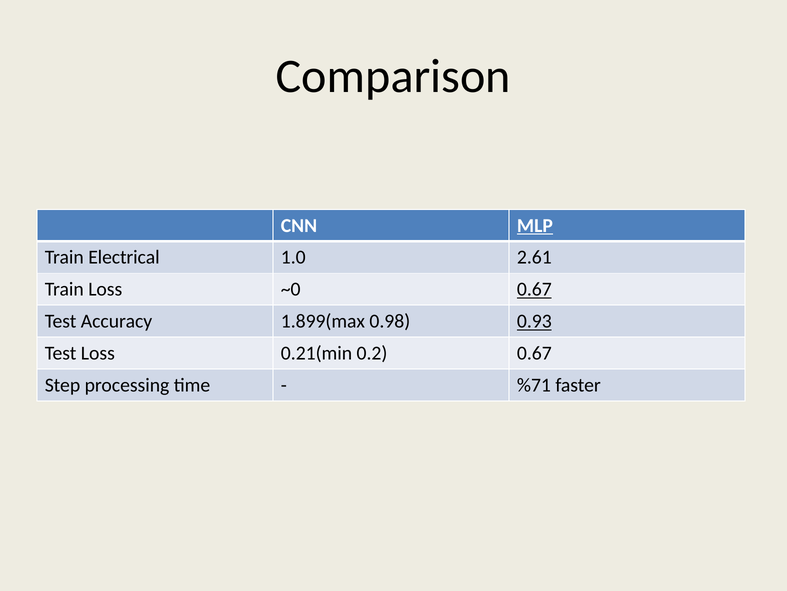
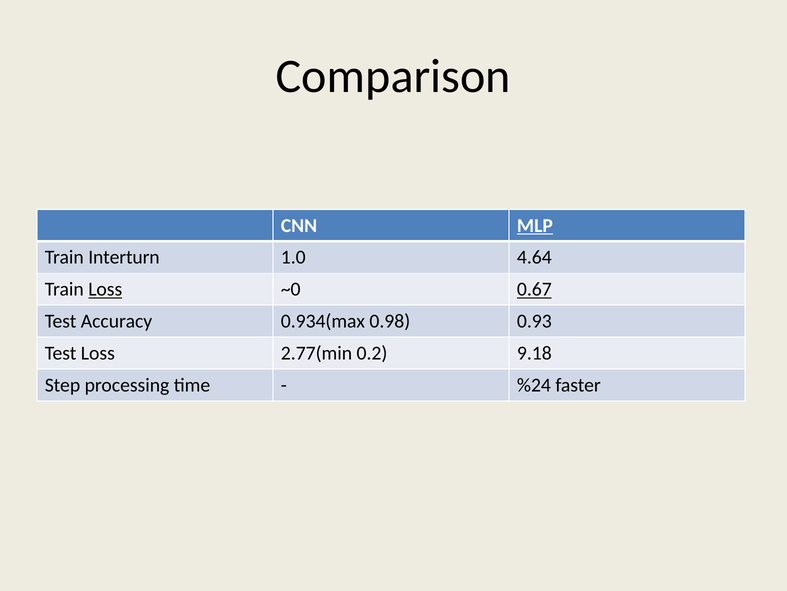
Electrical: Electrical -> Interturn
2.61: 2.61 -> 4.64
Loss at (105, 289) underline: none -> present
1.899(max: 1.899(max -> 0.934(max
0.93 underline: present -> none
0.21(min: 0.21(min -> 2.77(min
0.2 0.67: 0.67 -> 9.18
%71: %71 -> %24
